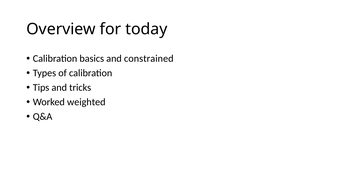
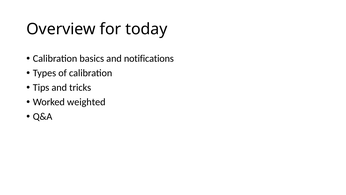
constrained: constrained -> notifications
